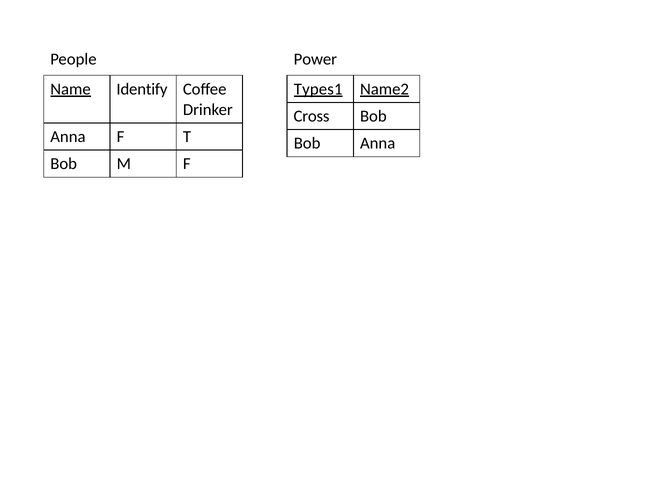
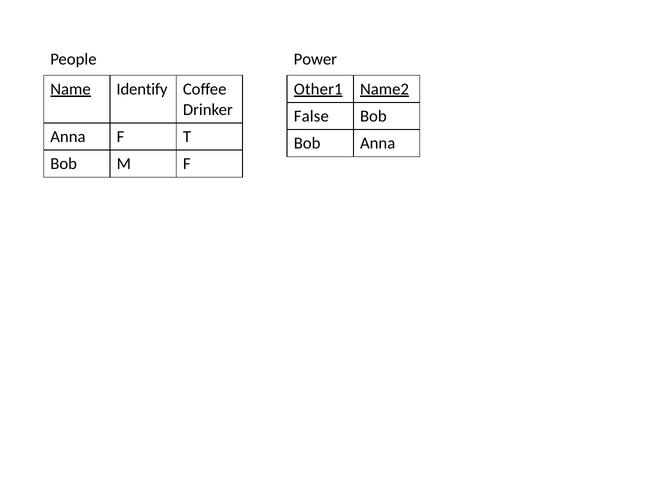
Types1: Types1 -> Other1
Cross: Cross -> False
